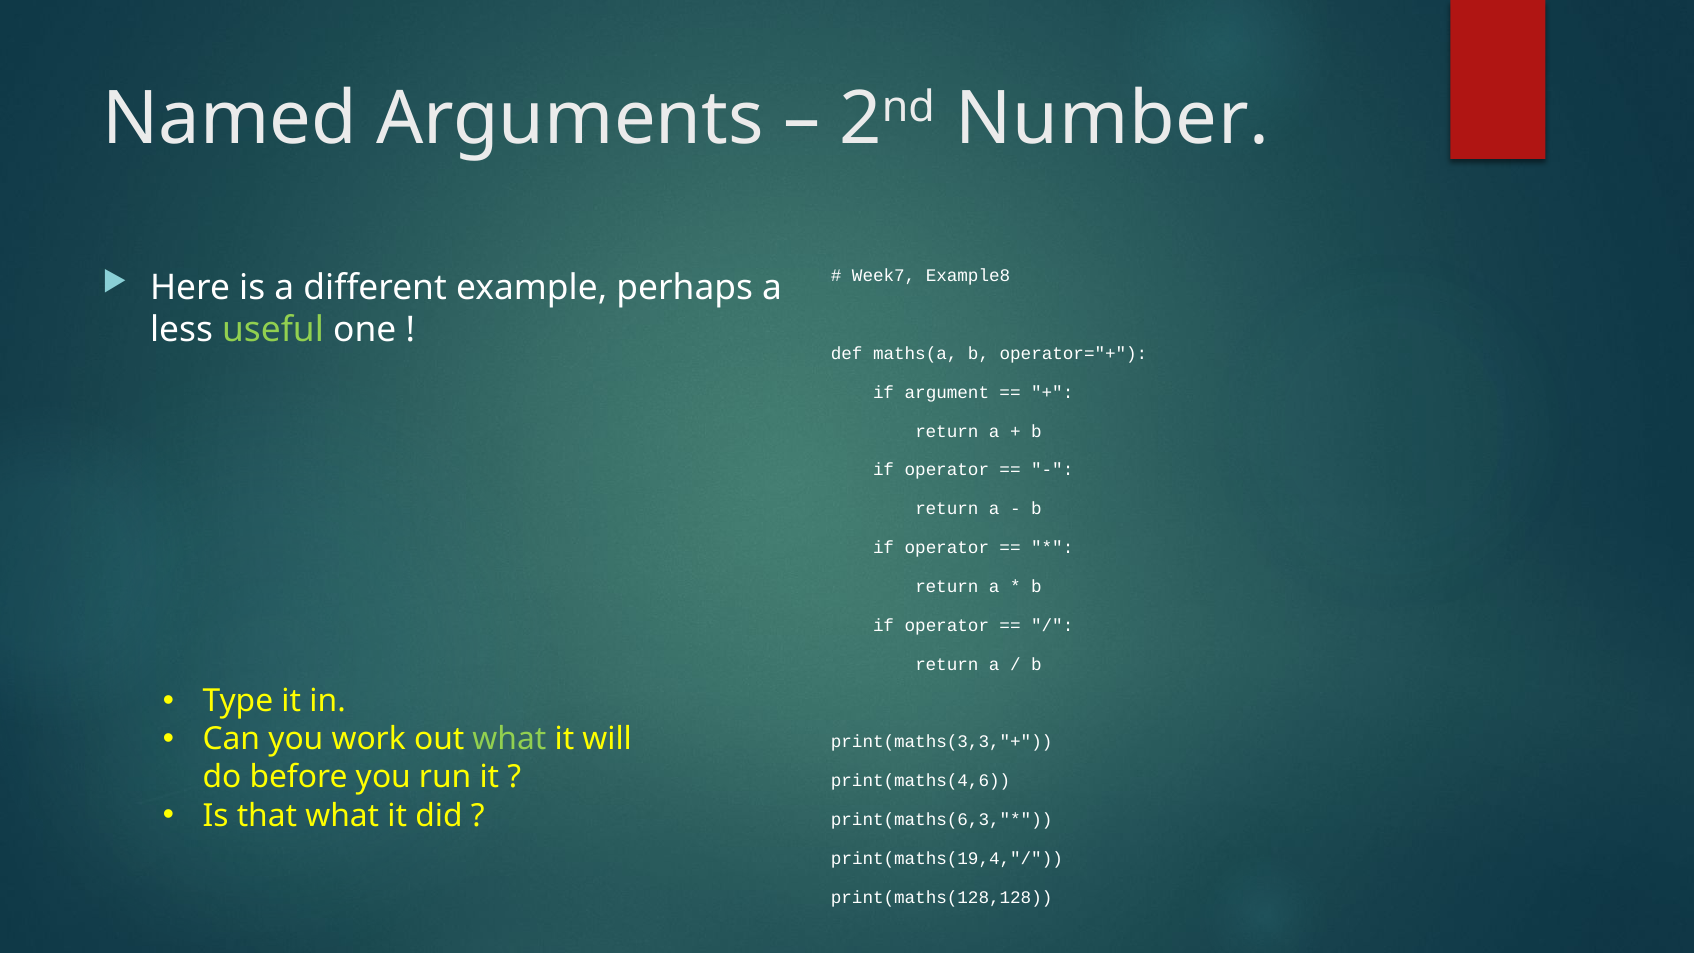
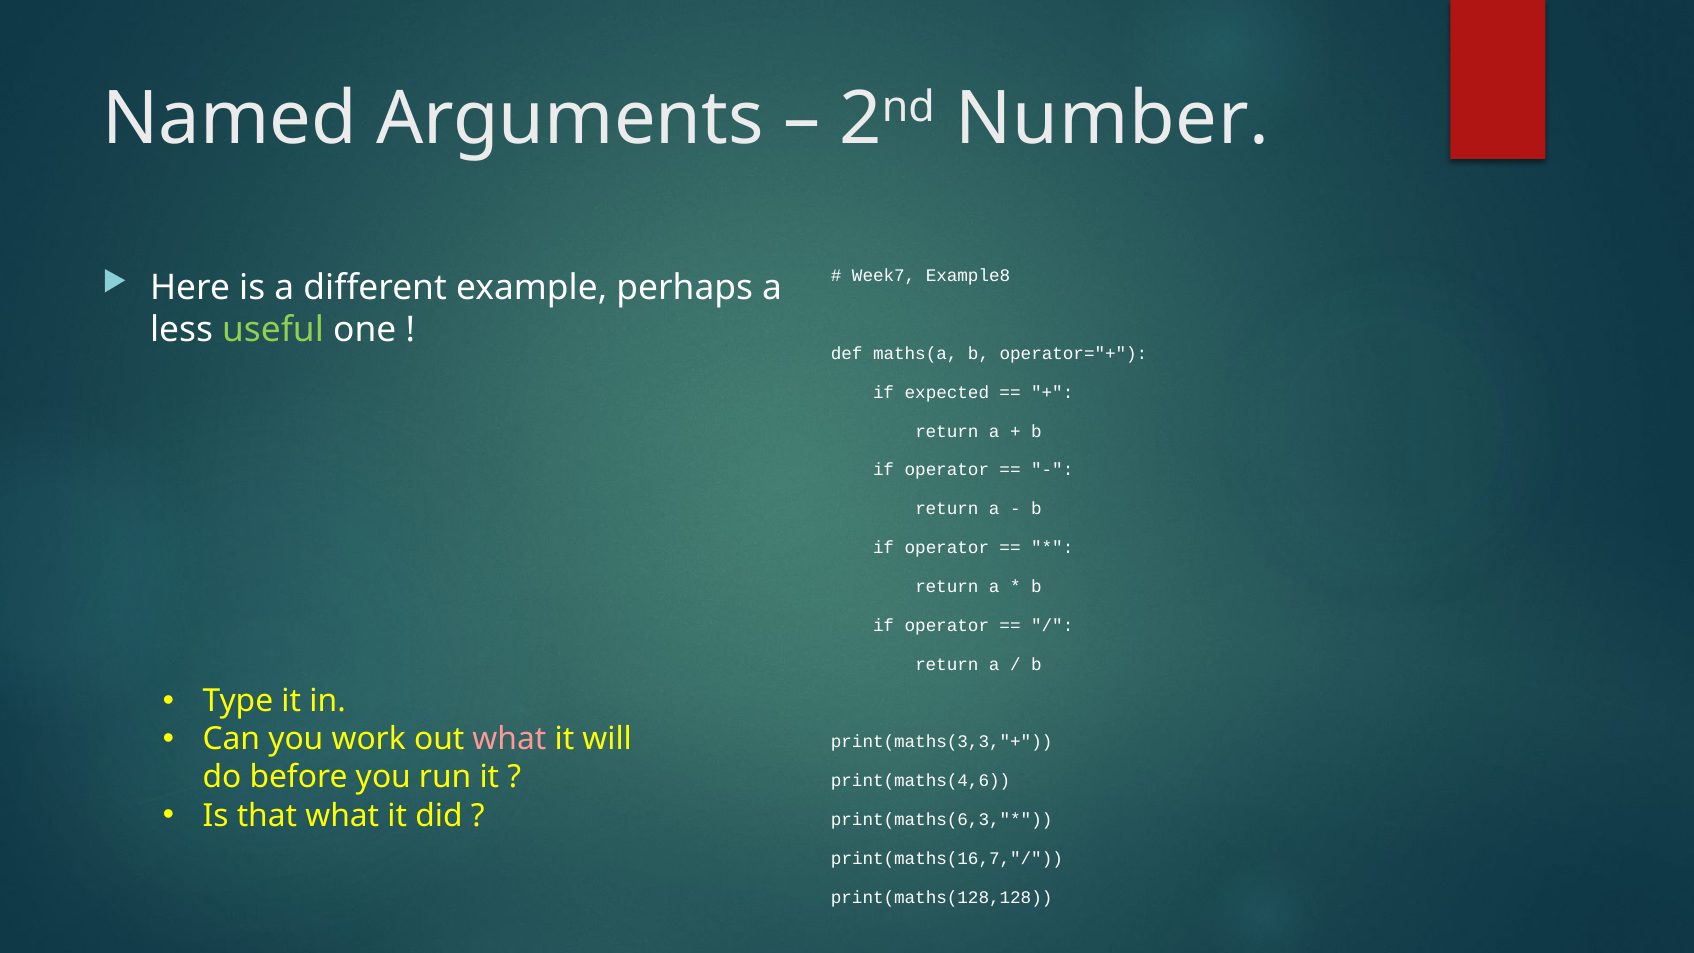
argument: argument -> expected
what at (509, 739) colour: light green -> pink
print(maths(19,4,"/: print(maths(19,4,"/ -> print(maths(16,7,"/
